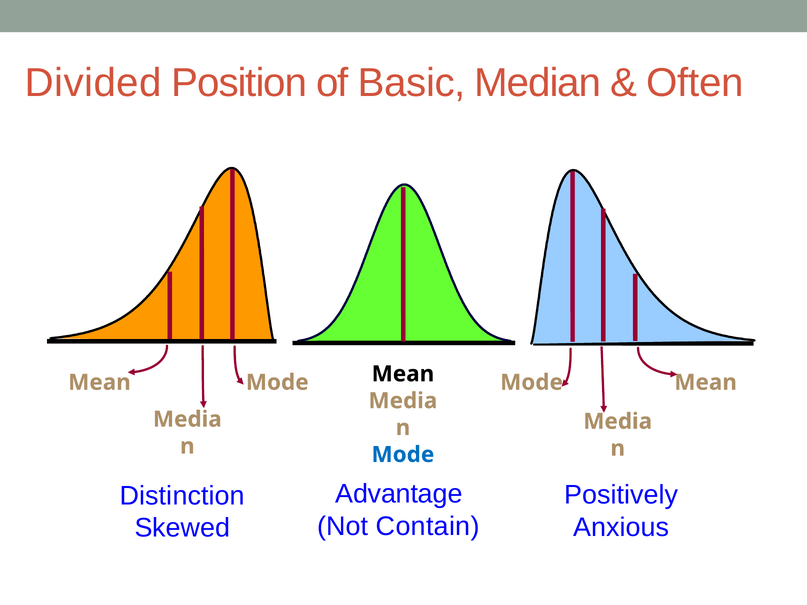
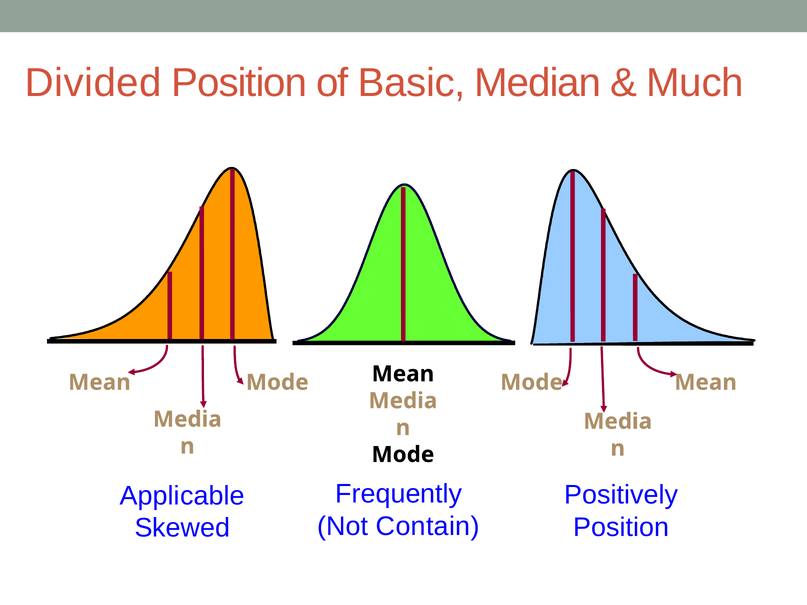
Often: Often -> Much
Mode at (403, 455) colour: blue -> black
Advantage: Advantage -> Frequently
Distinction: Distinction -> Applicable
Anxious at (621, 527): Anxious -> Position
